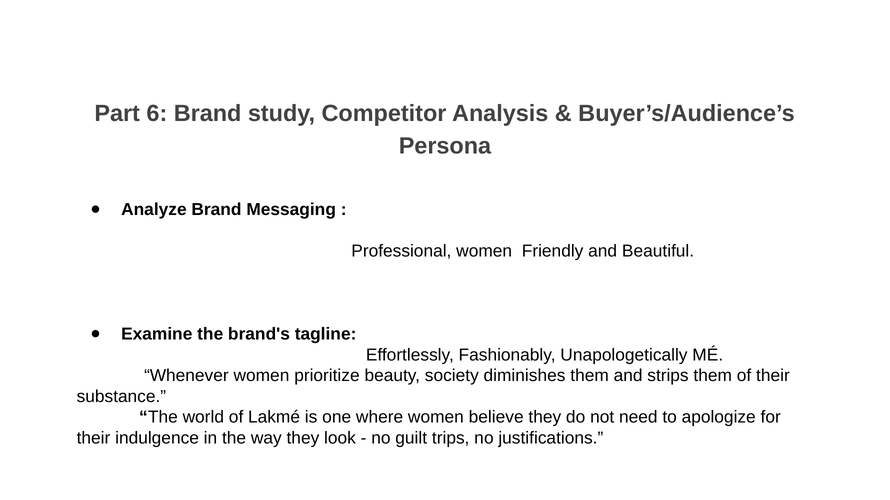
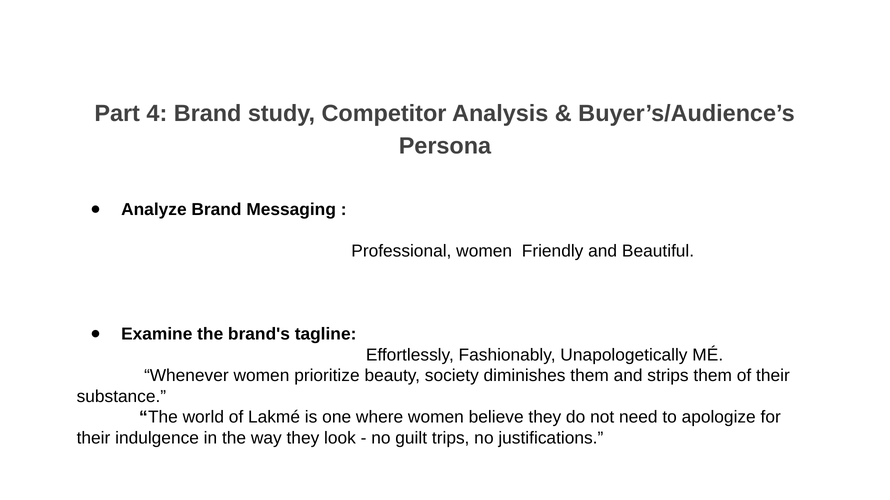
6: 6 -> 4
